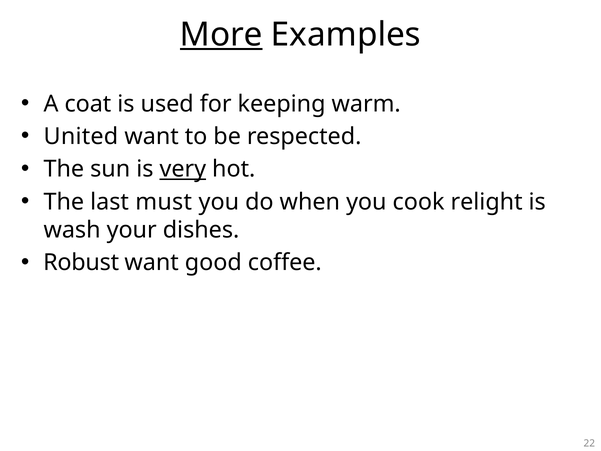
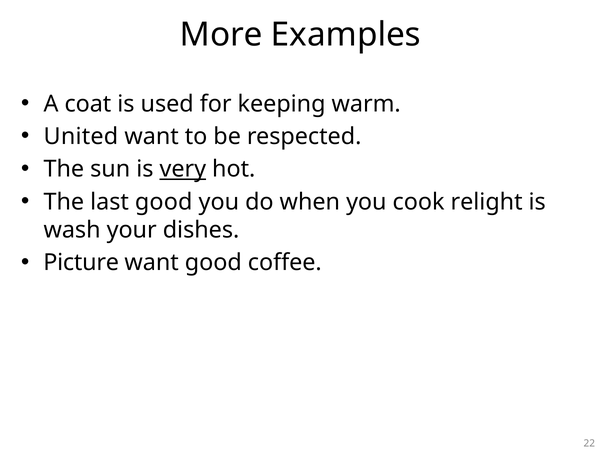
More underline: present -> none
last must: must -> good
Robust: Robust -> Picture
